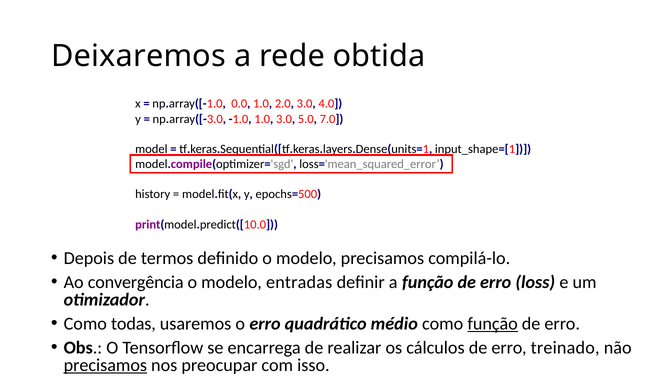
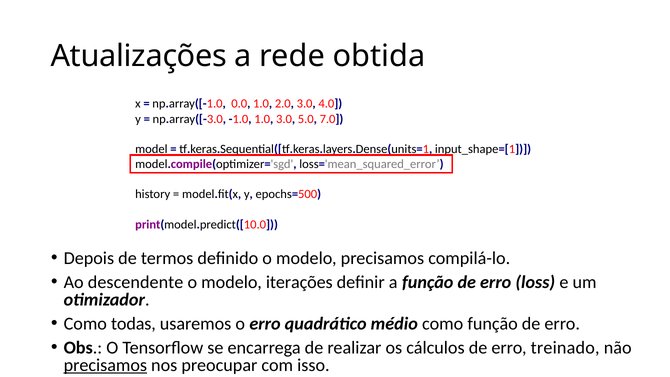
Deixaremos: Deixaremos -> Atualizações
convergência: convergência -> descendente
entradas: entradas -> iterações
função at (493, 324) underline: present -> none
